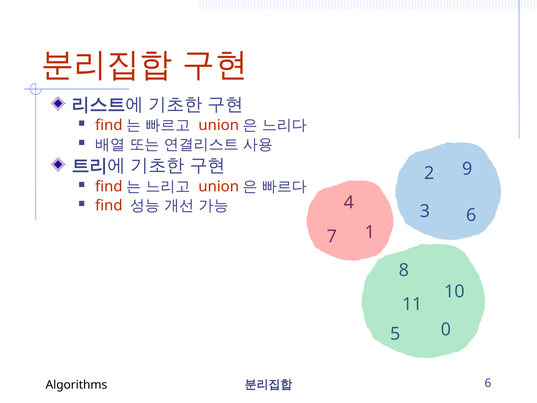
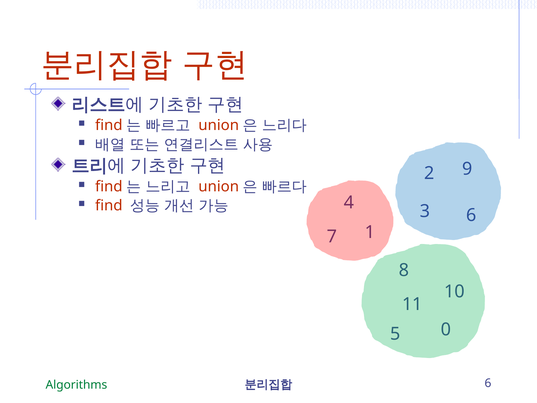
Algorithms colour: black -> green
